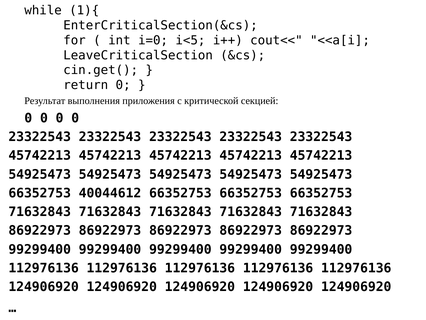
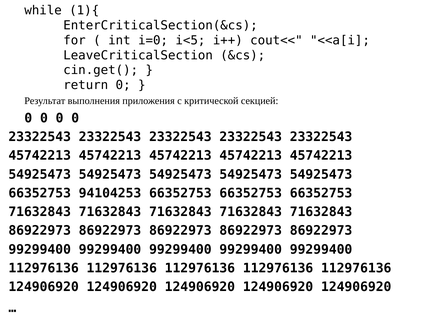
40044612: 40044612 -> 94104253
